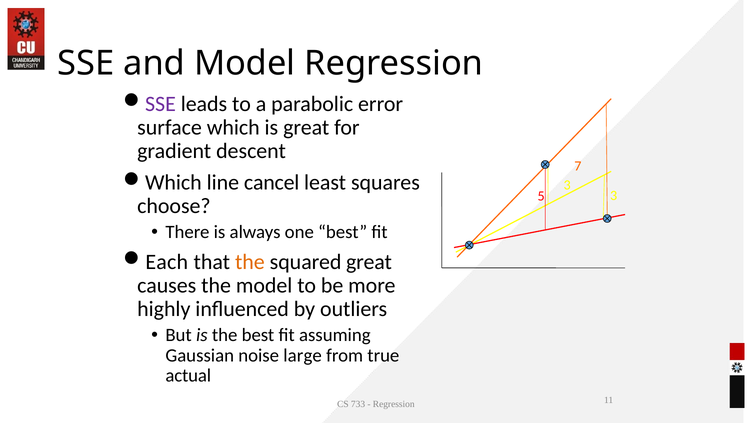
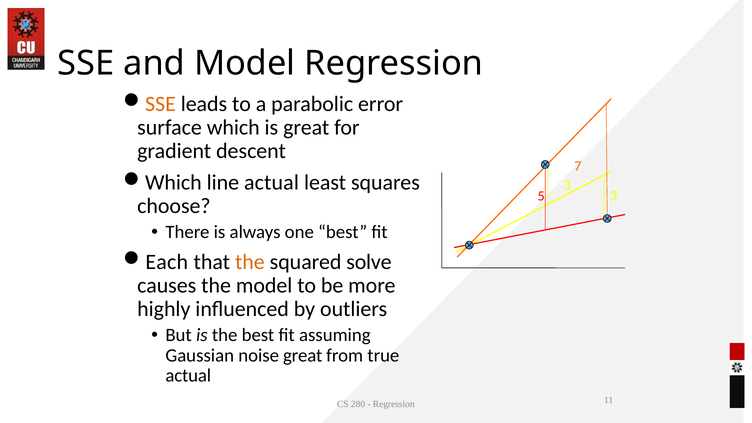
SSE at (160, 104) colour: purple -> orange
line cancel: cancel -> actual
squared great: great -> solve
noise large: large -> great
733: 733 -> 280
